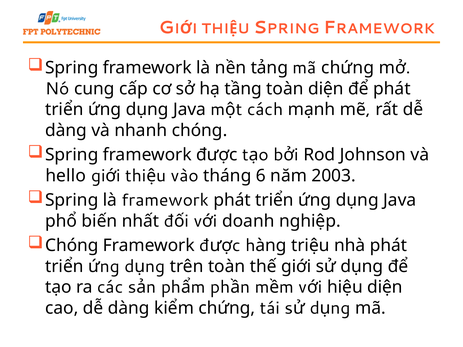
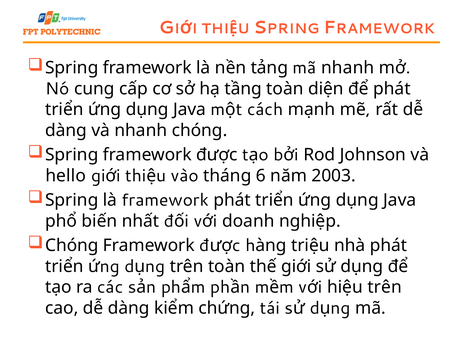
mã chứng: chứng -> nhanh
hiệu diện: diện -> trên
